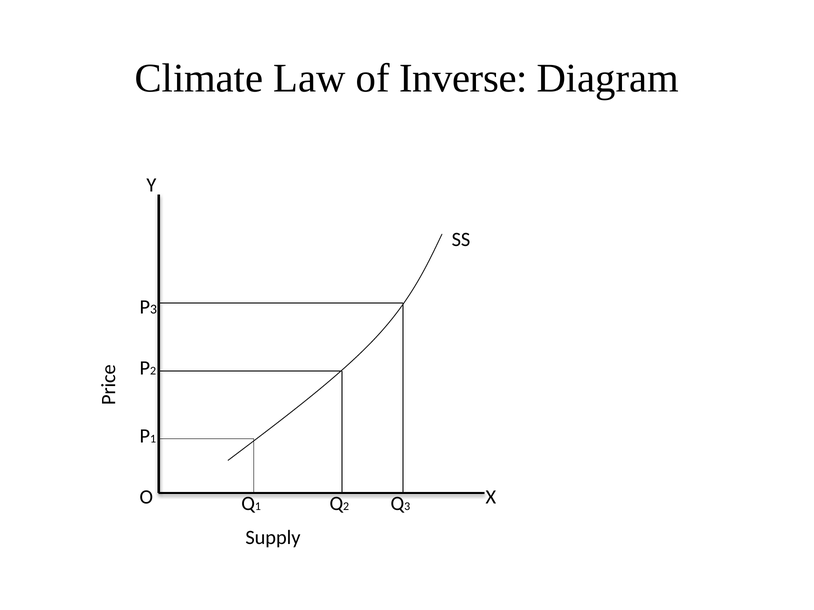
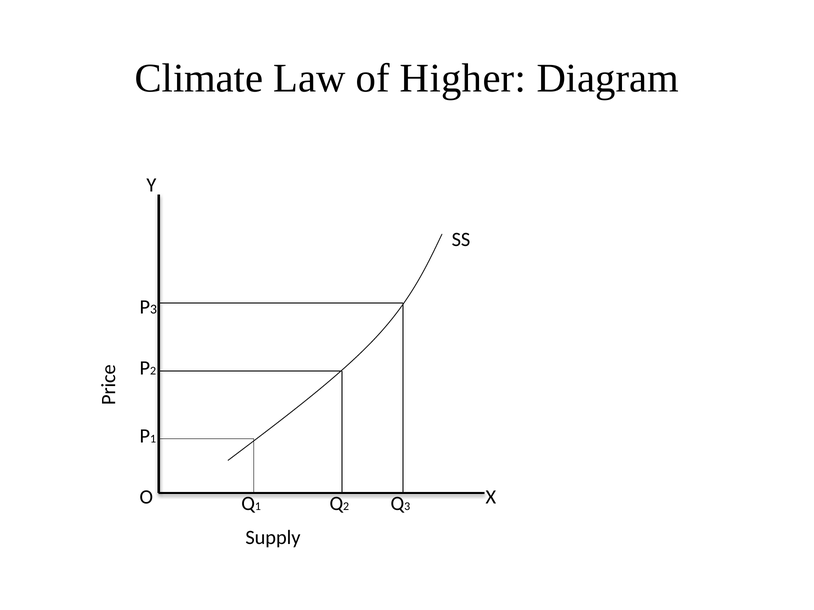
Inverse: Inverse -> Higher
